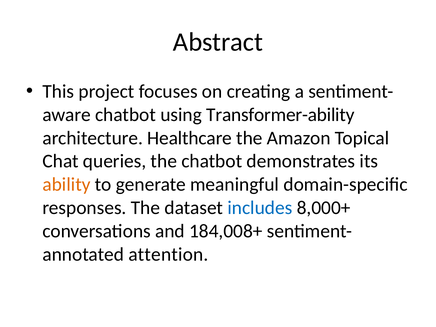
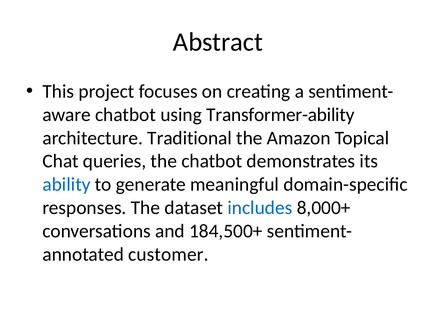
Healthcare: Healthcare -> Traditional
ability colour: orange -> blue
184,008+: 184,008+ -> 184,500+
attention: attention -> customer
